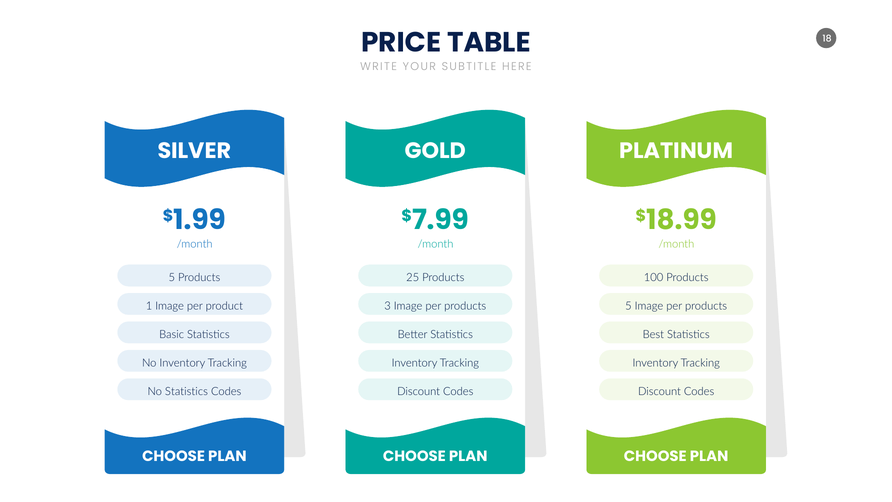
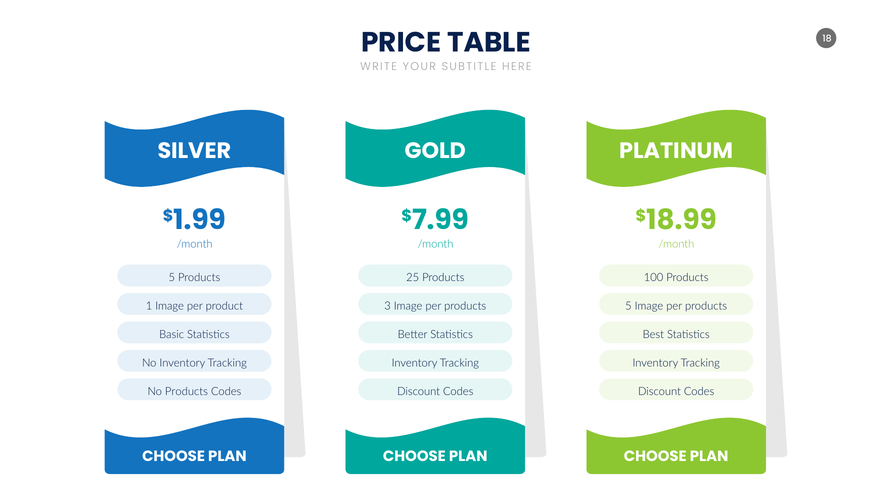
No Statistics: Statistics -> Products
